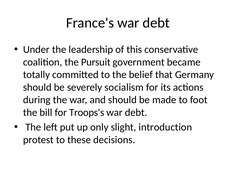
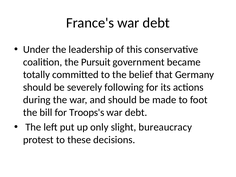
socialism: socialism -> following
introduction: introduction -> bureaucracy
